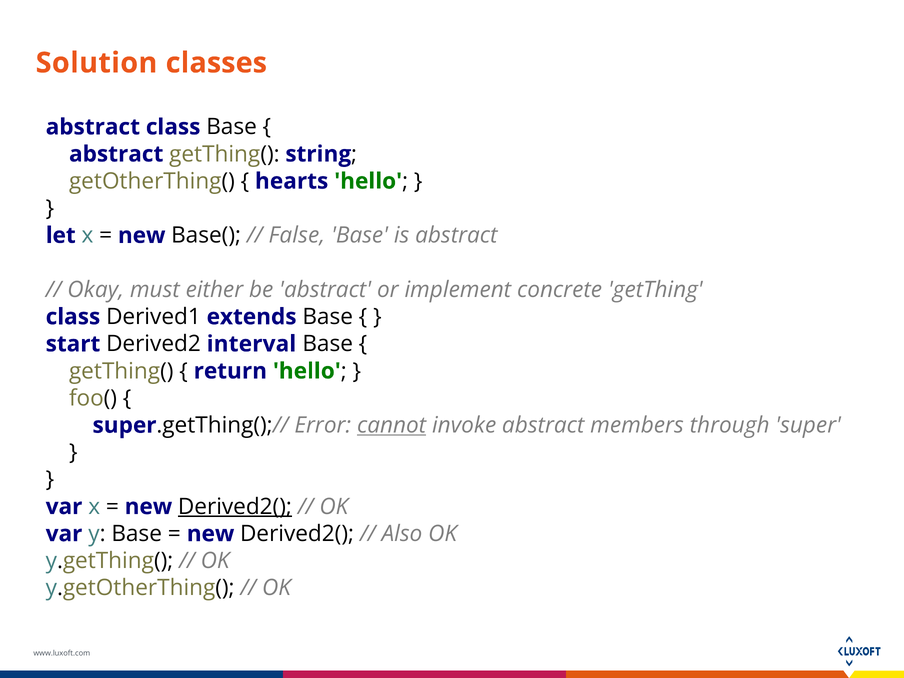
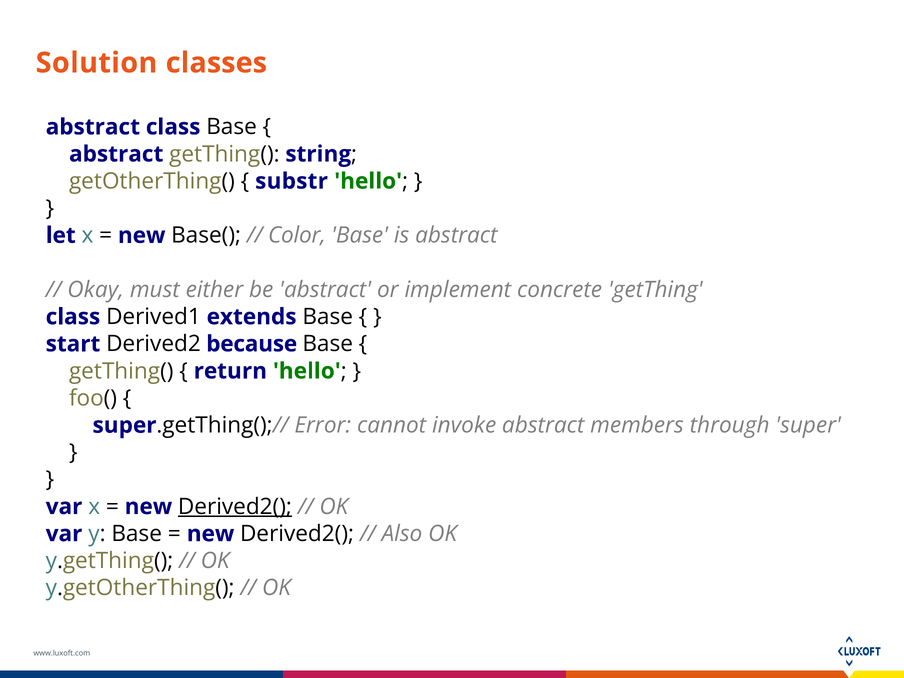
hearts: hearts -> substr
False: False -> Color
interval: interval -> because
cannot underline: present -> none
